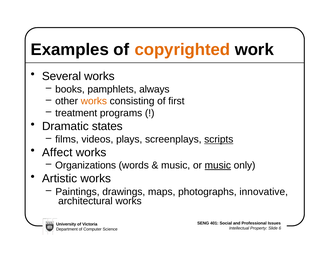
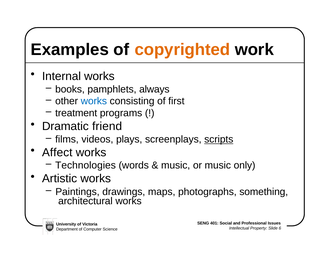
Several: Several -> Internal
works at (94, 101) colour: orange -> blue
states: states -> friend
Organizations: Organizations -> Technologies
music at (218, 166) underline: present -> none
innovative: innovative -> something
